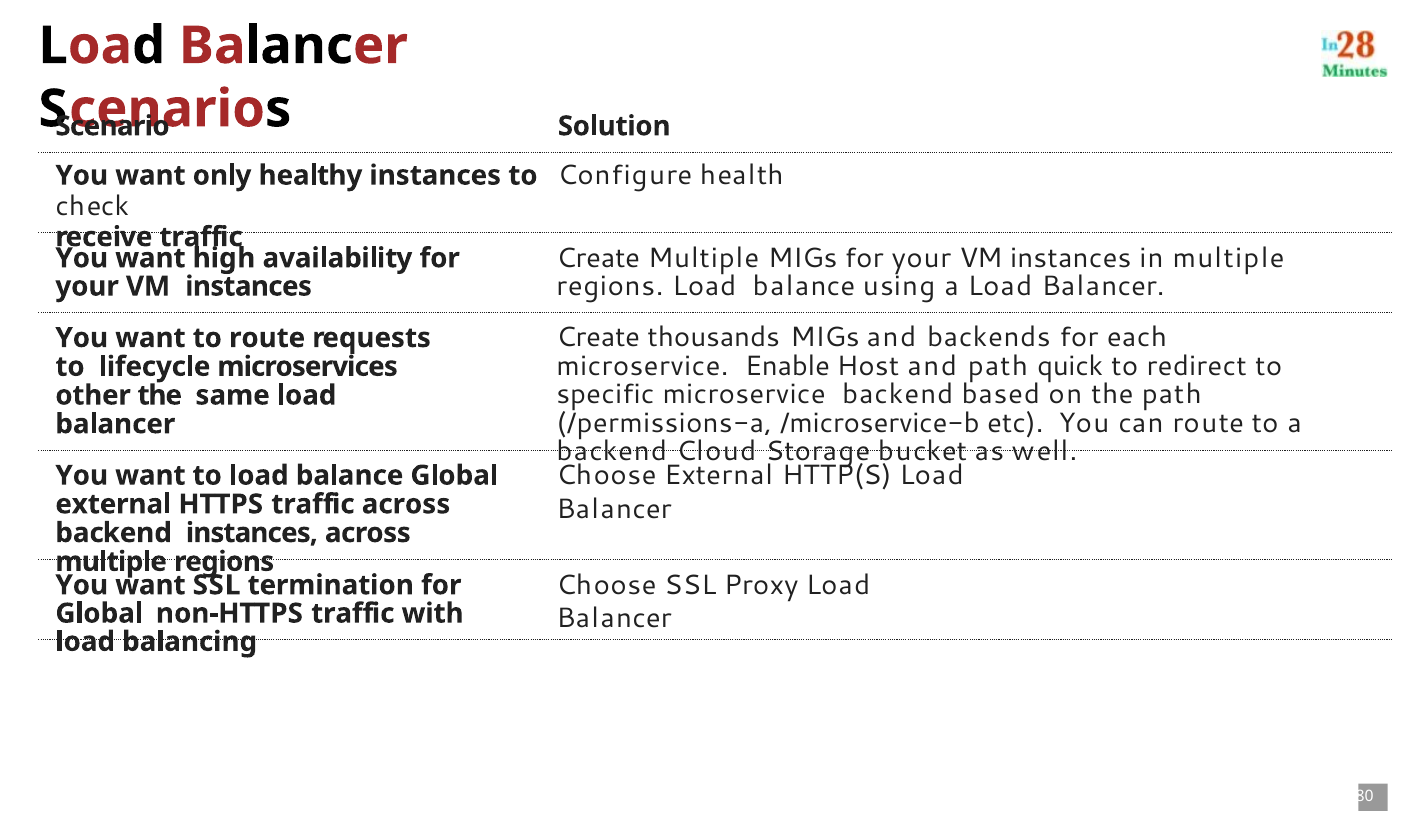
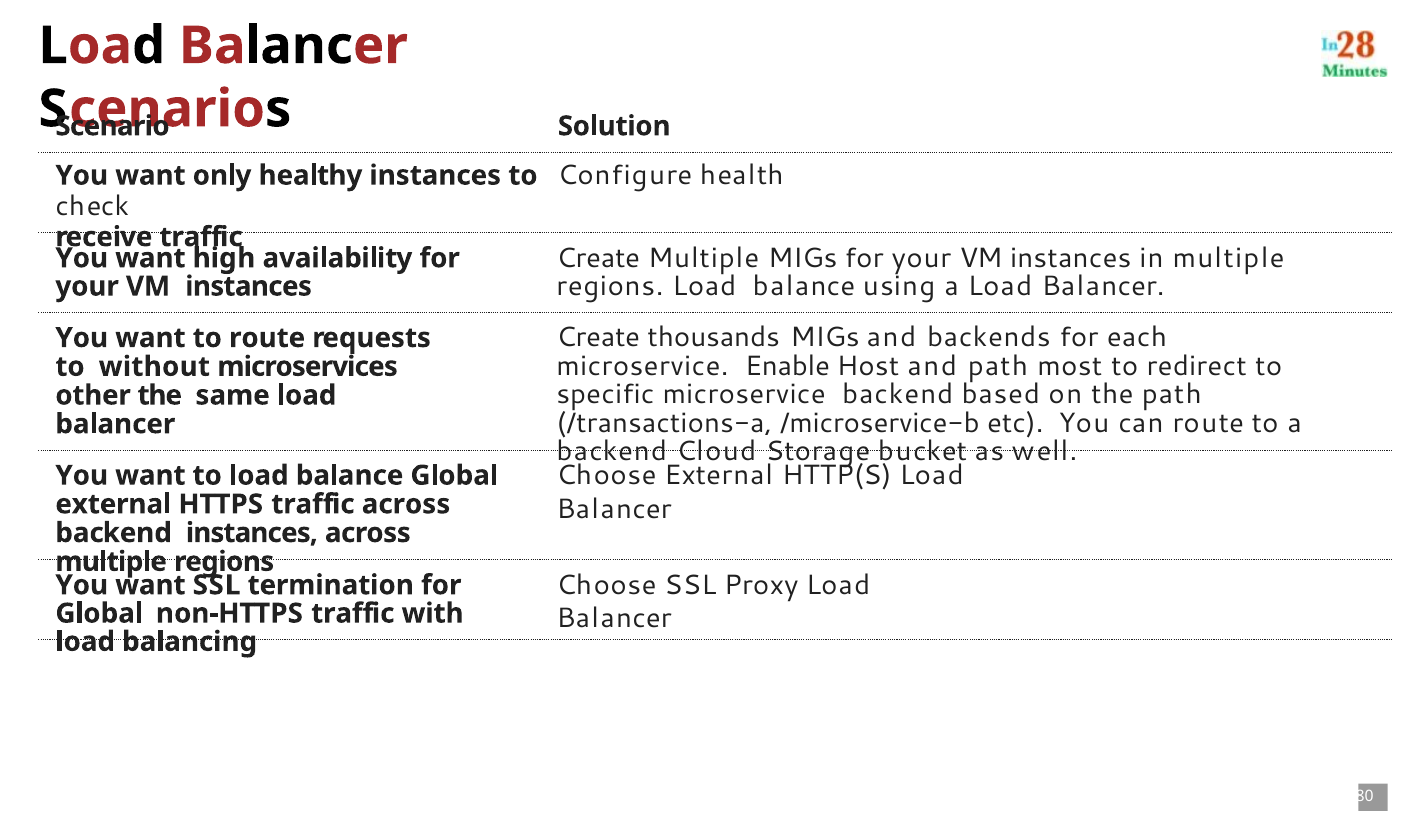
quick: quick -> most
lifecycle: lifecycle -> without
/permissions-a: /permissions-a -> /transactions-a
